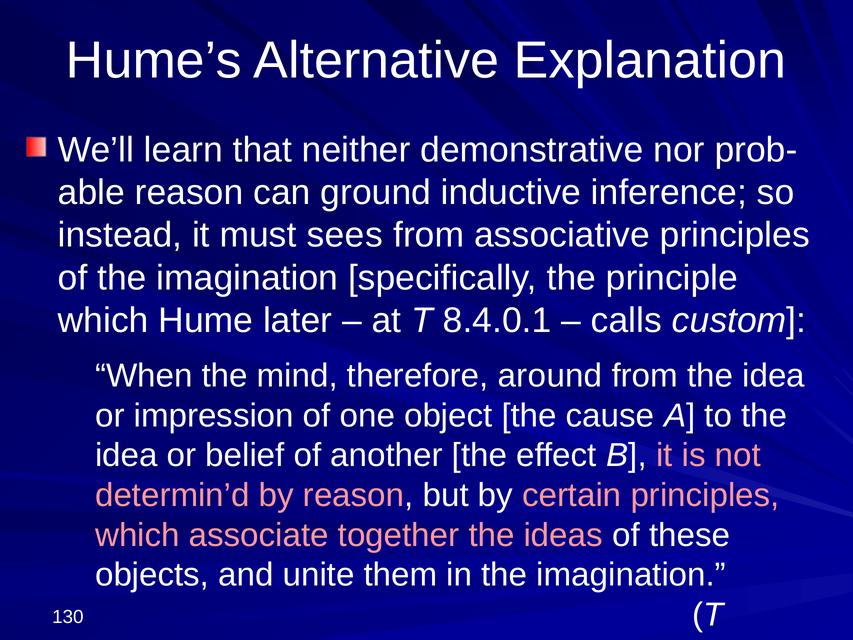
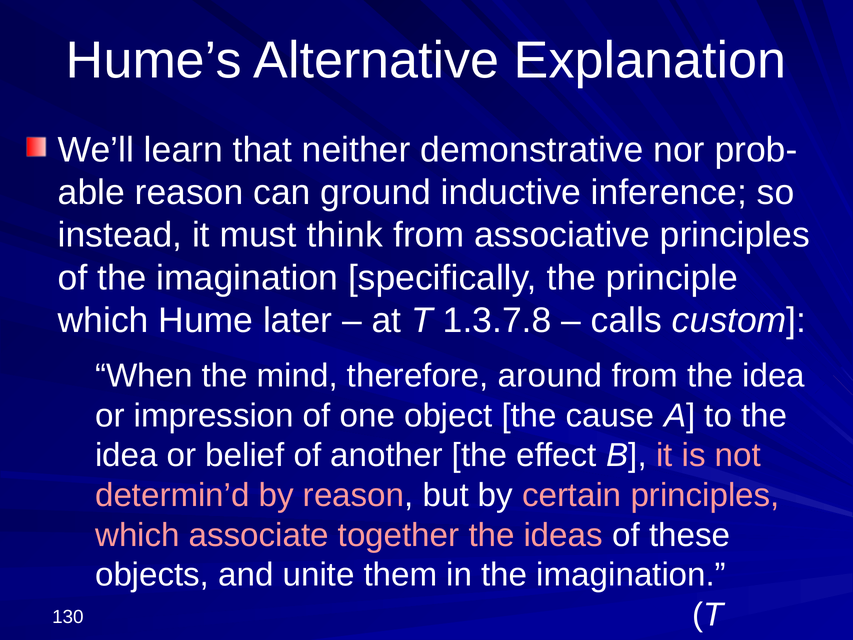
sees: sees -> think
8.4.0.1: 8.4.0.1 -> 1.3.7.8
